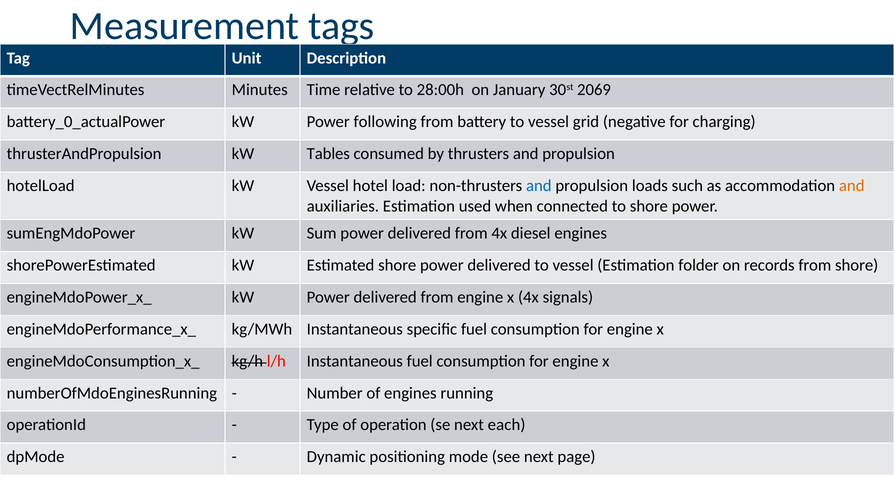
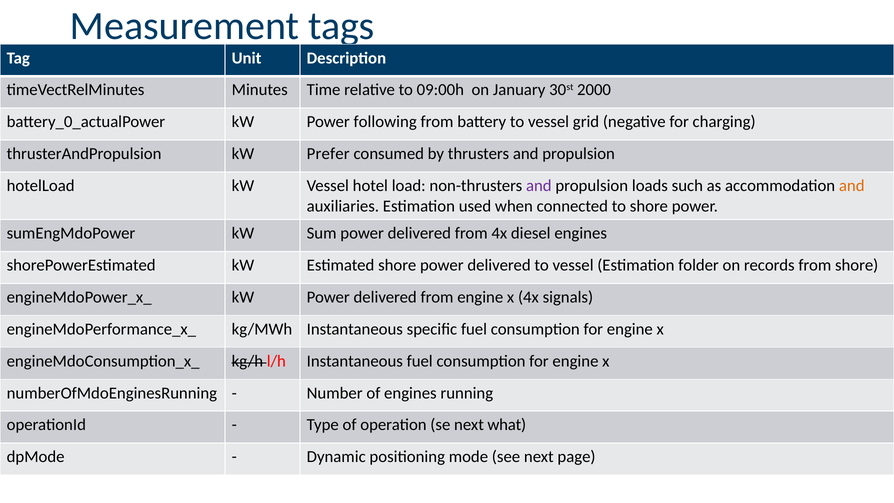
28:00h: 28:00h -> 09:00h
2069: 2069 -> 2000
Tables: Tables -> Prefer
and at (539, 186) colour: blue -> purple
each: each -> what
